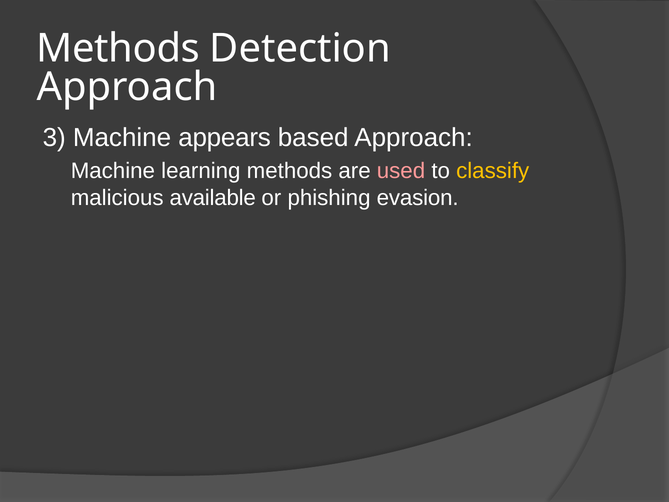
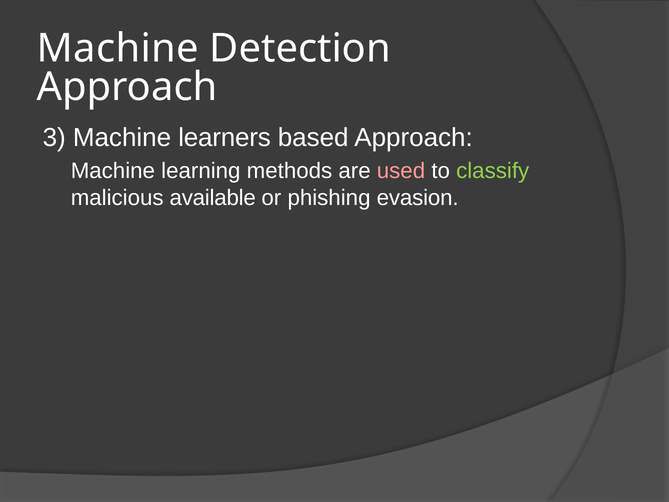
Methods at (118, 49): Methods -> Machine
appears: appears -> learners
classify colour: yellow -> light green
